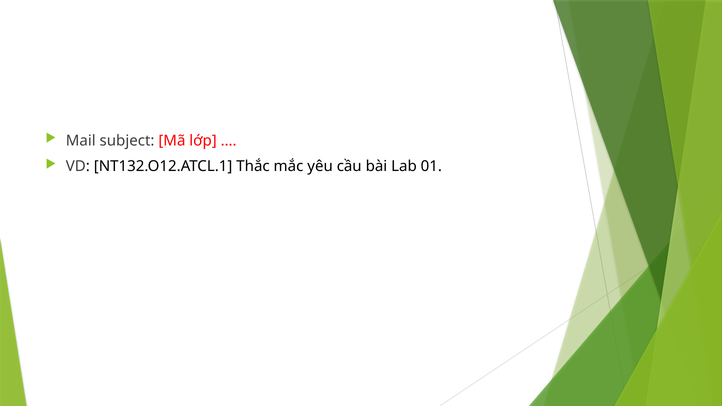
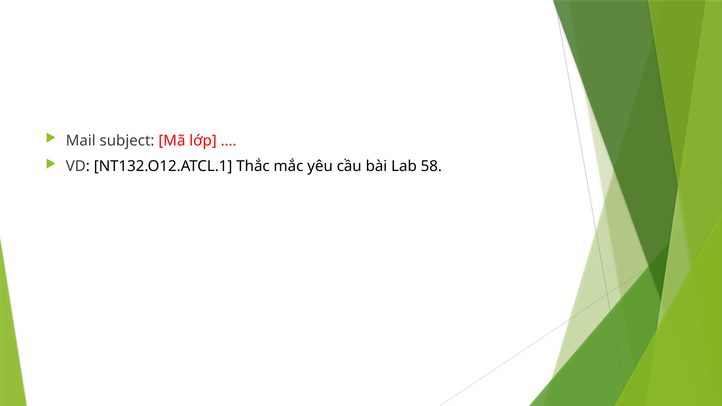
01: 01 -> 58
